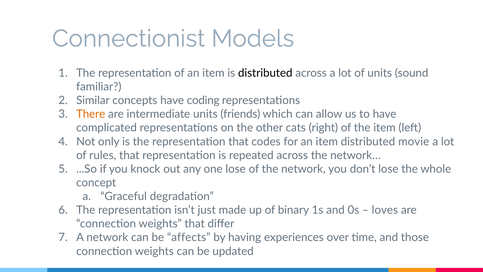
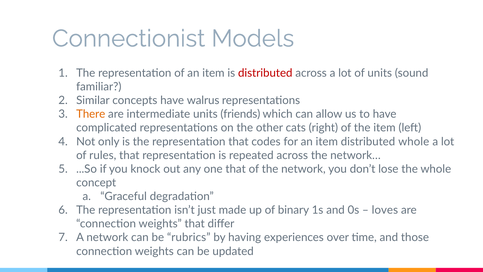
distributed at (265, 73) colour: black -> red
coding: coding -> walrus
distributed movie: movie -> whole
one lose: lose -> that
affects: affects -> rubrics
